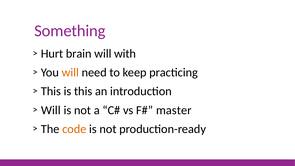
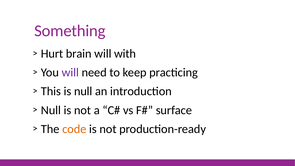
will at (70, 72) colour: orange -> purple
is this: this -> null
Will at (51, 110): Will -> Null
master: master -> surface
